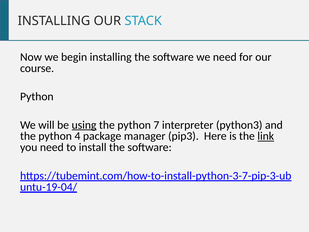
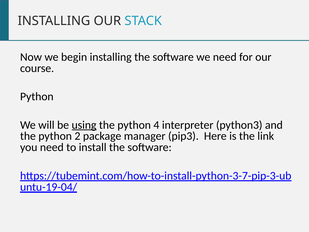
7: 7 -> 4
4: 4 -> 2
link underline: present -> none
